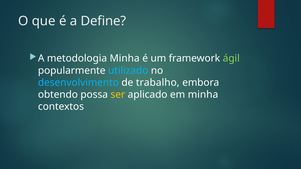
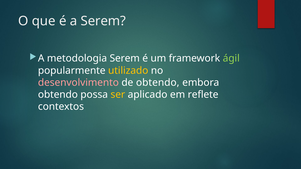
a Define: Define -> Serem
metodologia Minha: Minha -> Serem
utilizado colour: light blue -> yellow
desenvolvimento colour: light blue -> pink
de trabalho: trabalho -> obtendo
em minha: minha -> reflete
